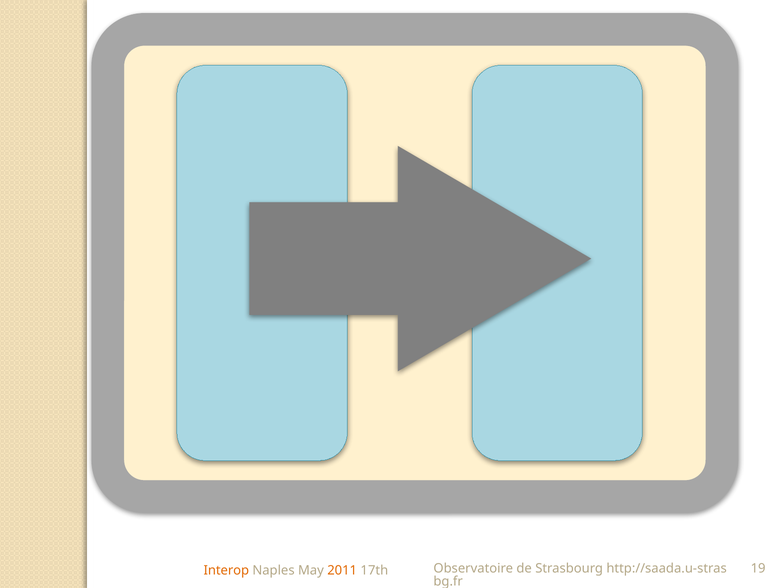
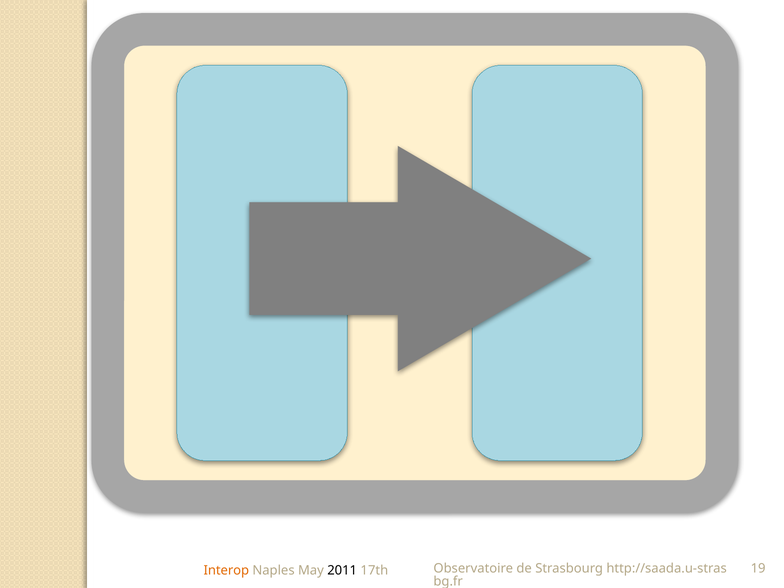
2011 colour: orange -> black
